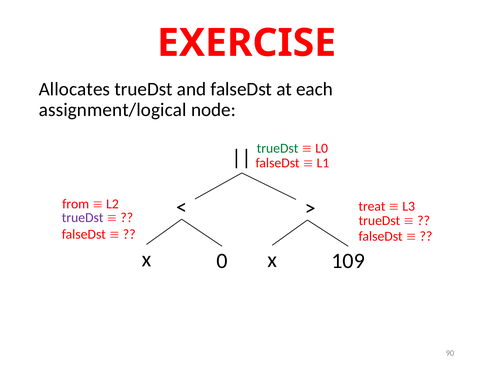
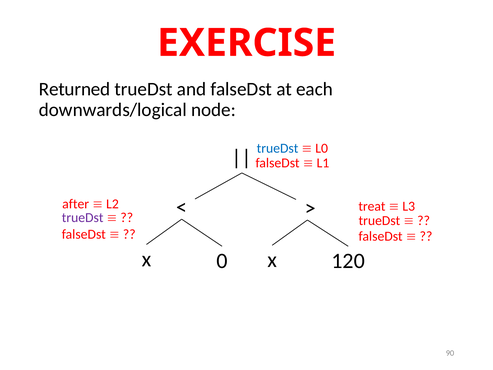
Allocates: Allocates -> Returned
assignment/logical: assignment/logical -> downwards/logical
trueDst at (278, 148) colour: green -> blue
from: from -> after
109: 109 -> 120
